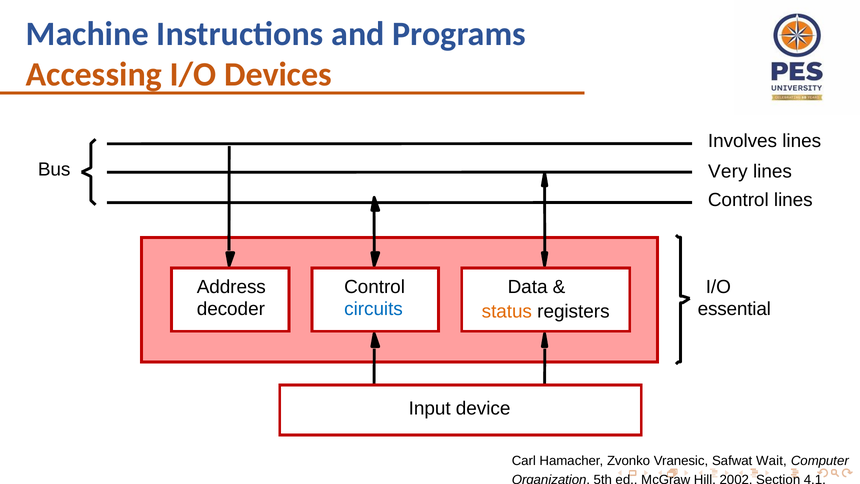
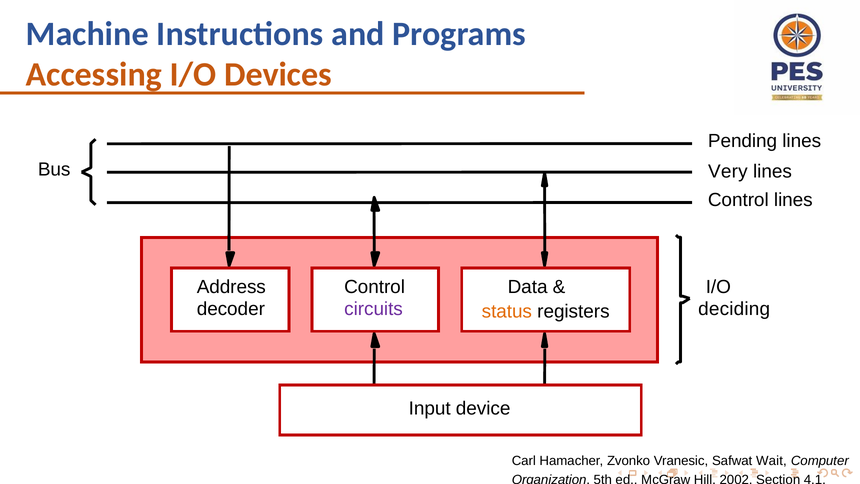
Involves: Involves -> Pending
circuits colour: blue -> purple
essential: essential -> deciding
